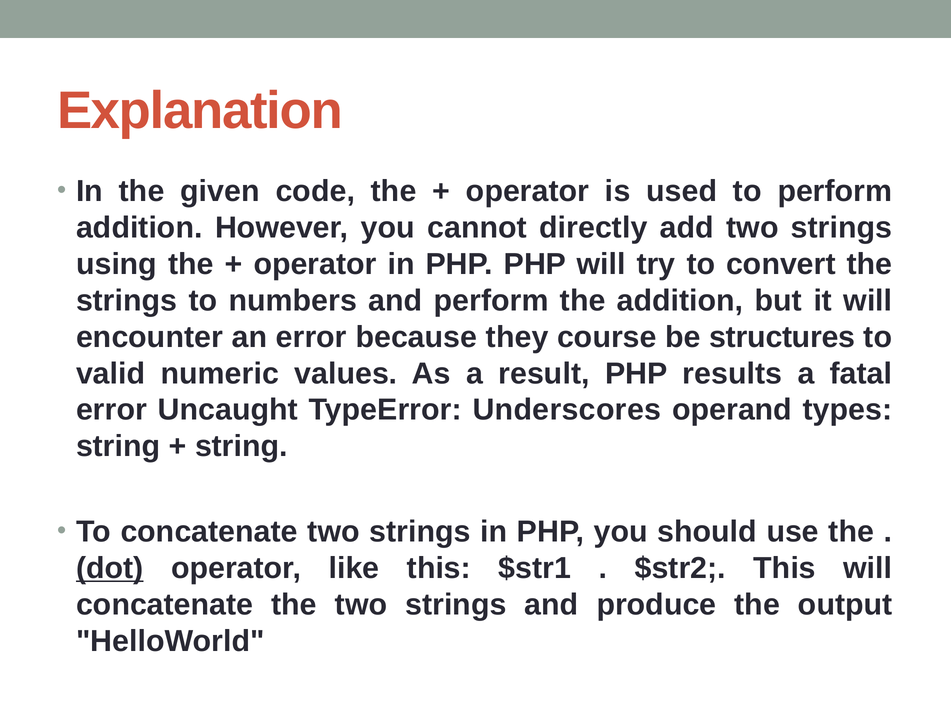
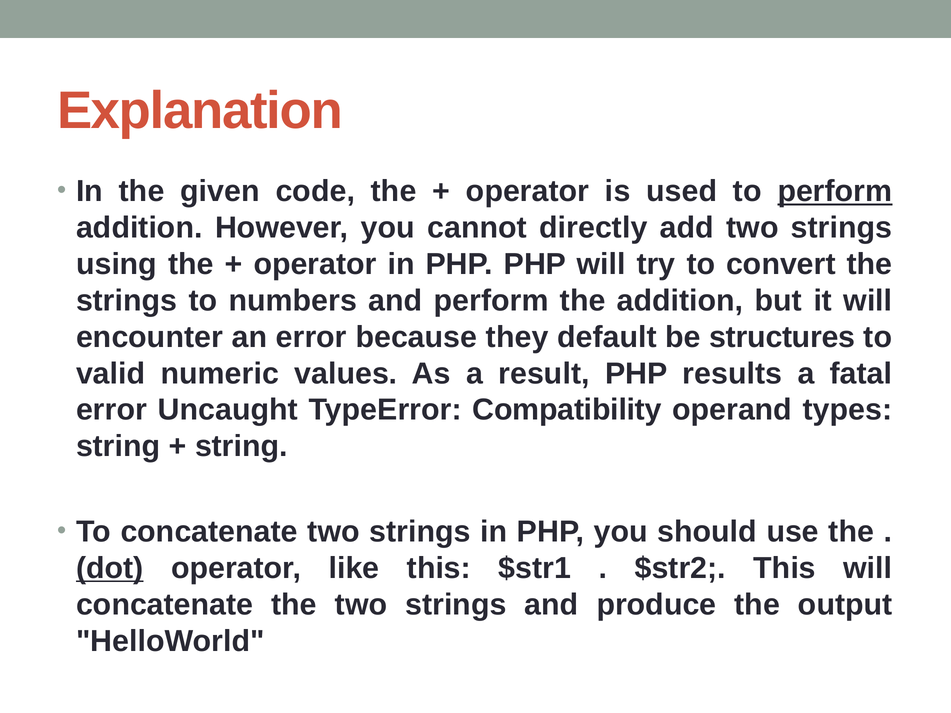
perform at (835, 192) underline: none -> present
course: course -> default
Underscores: Underscores -> Compatibility
